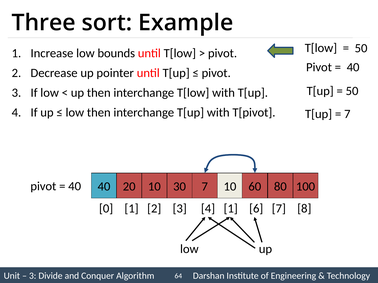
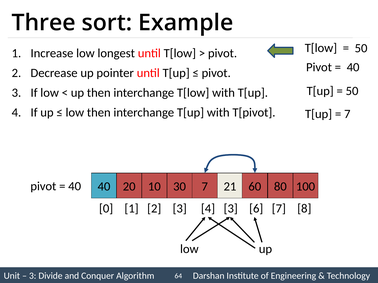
bounds: bounds -> longest
10 at (230, 187): 10 -> 21
4 1: 1 -> 3
